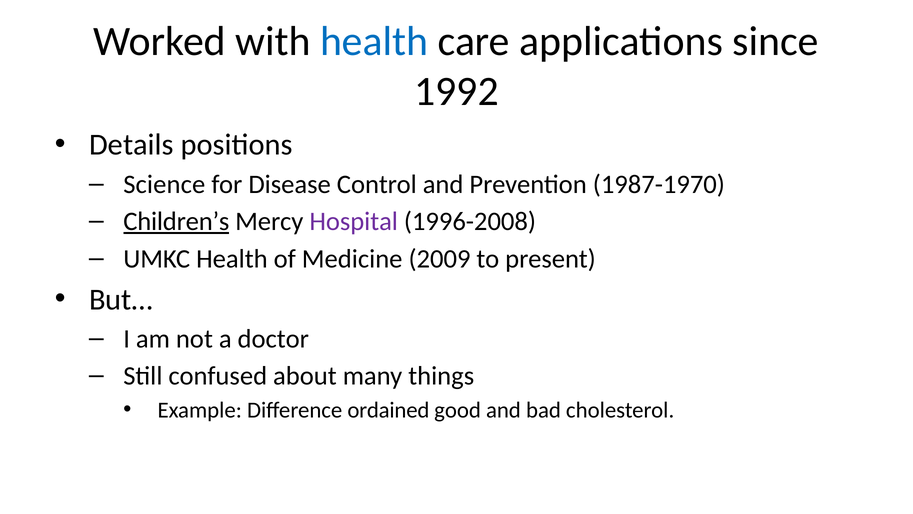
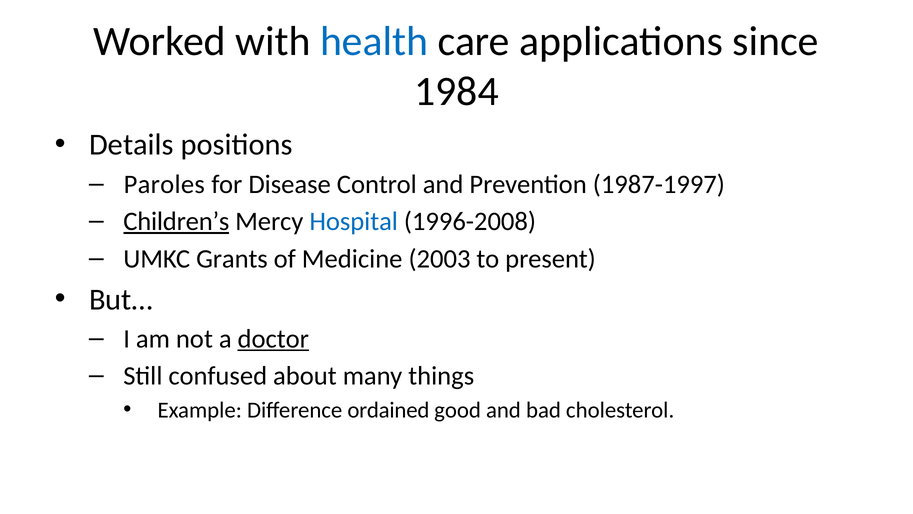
1992: 1992 -> 1984
Science: Science -> Paroles
1987-1970: 1987-1970 -> 1987-1997
Hospital colour: purple -> blue
UMKC Health: Health -> Grants
2009: 2009 -> 2003
doctor underline: none -> present
